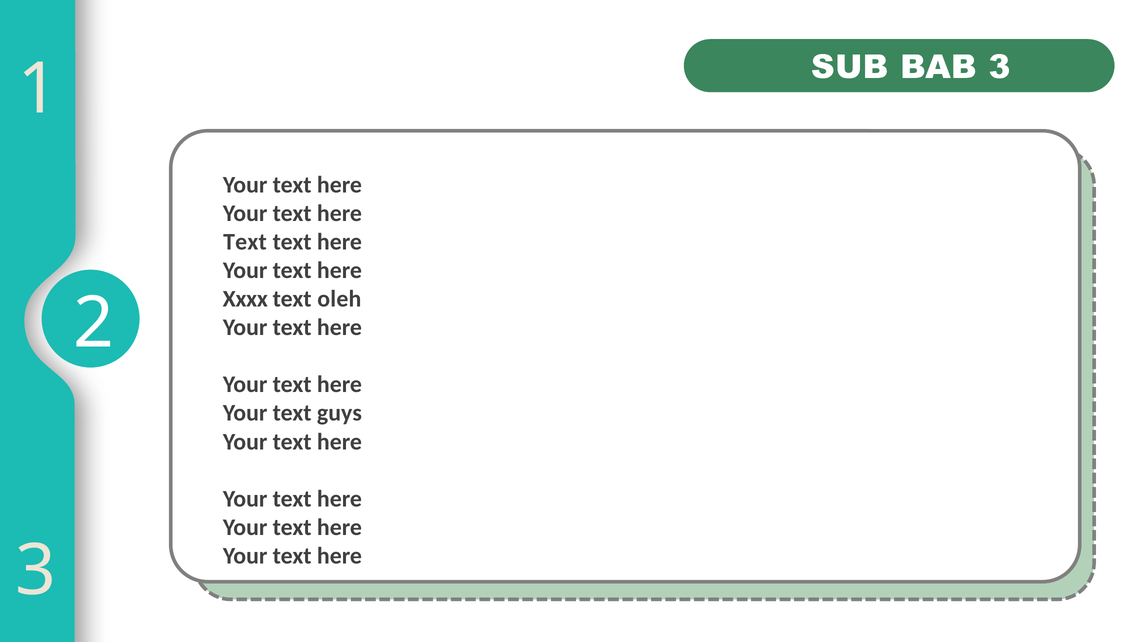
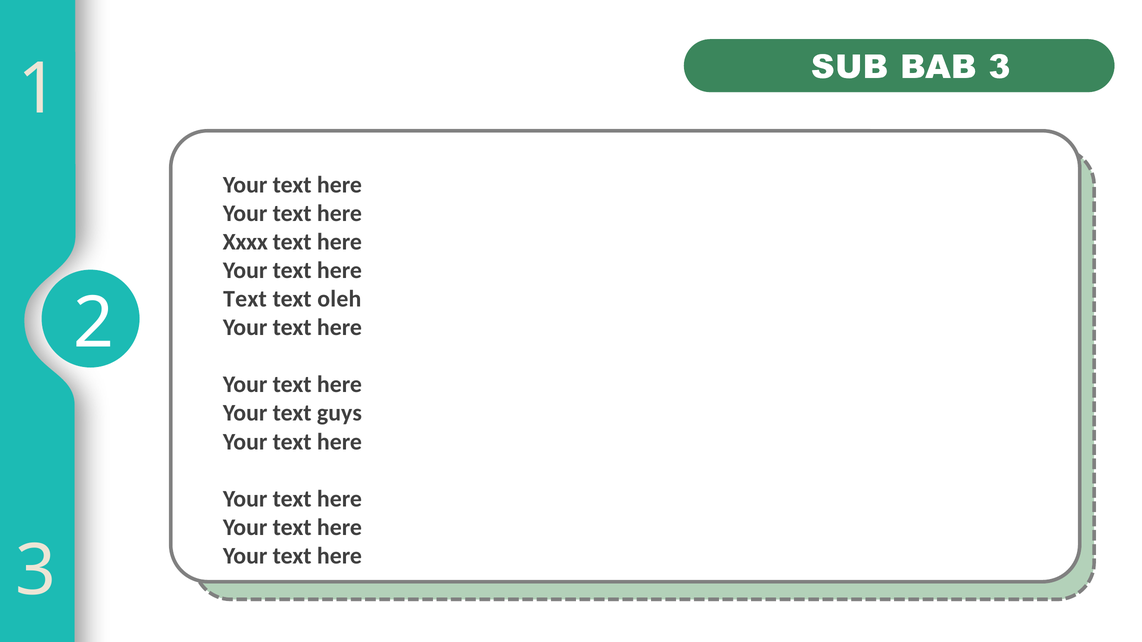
Text at (245, 242): Text -> Xxxx
Xxxx at (245, 299): Xxxx -> Text
